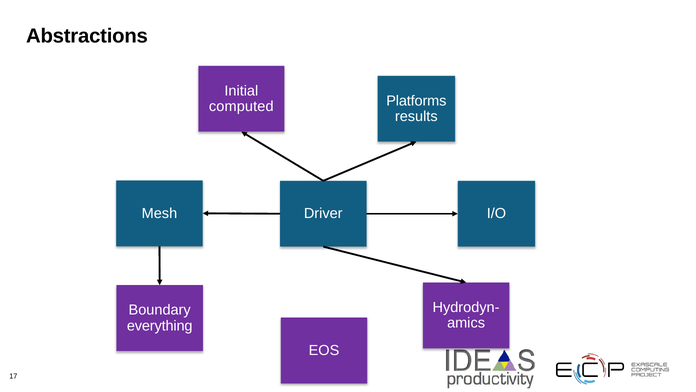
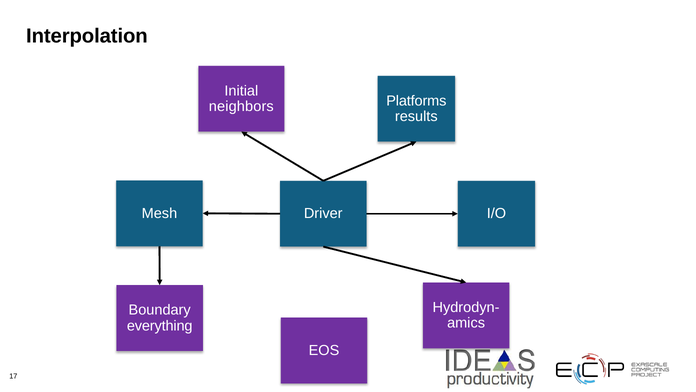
Abstractions: Abstractions -> Interpolation
computed: computed -> neighbors
